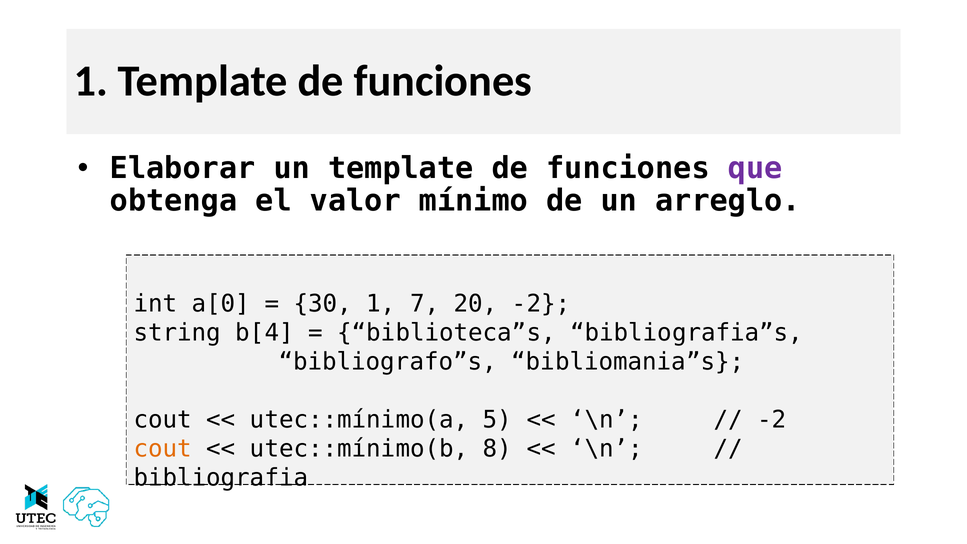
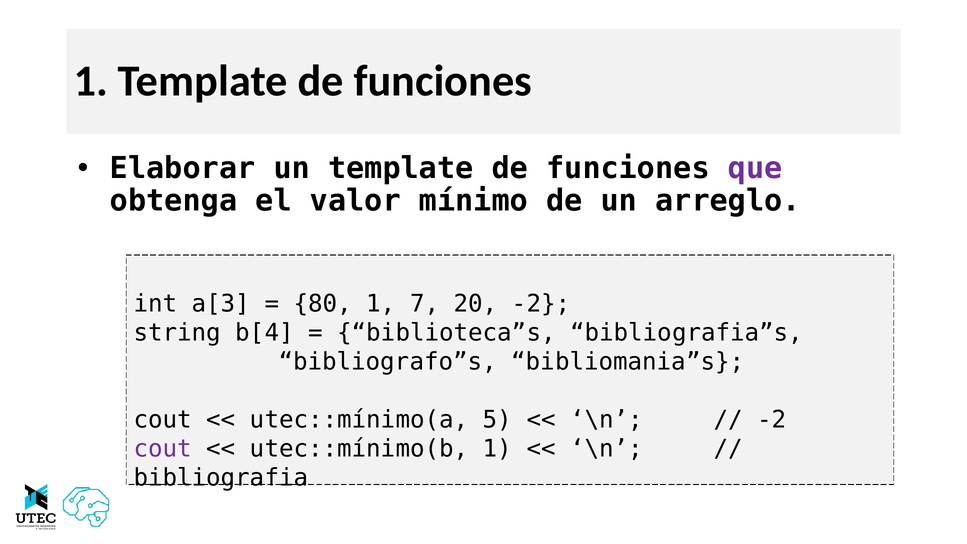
a[0: a[0 -> a[3
30: 30 -> 80
cout at (163, 449) colour: orange -> purple
utec::mínimo(b 8: 8 -> 1
